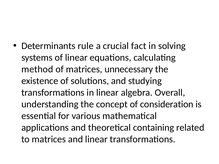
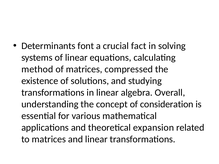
rule: rule -> font
unnecessary: unnecessary -> compressed
containing: containing -> expansion
